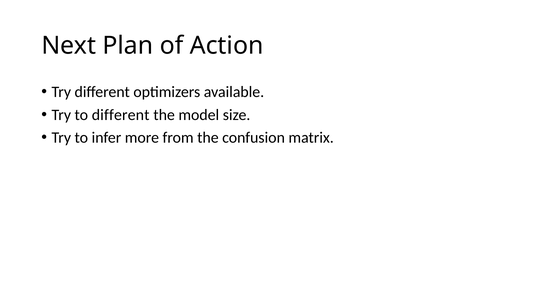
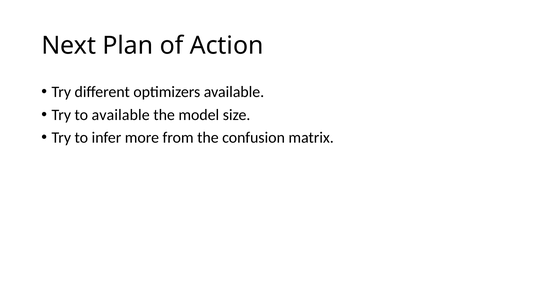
to different: different -> available
